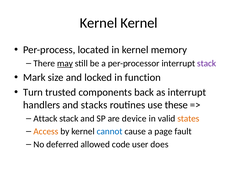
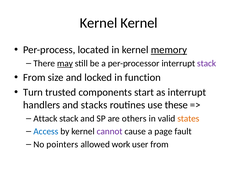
memory underline: none -> present
Mark at (34, 77): Mark -> From
back: back -> start
device: device -> others
Access colour: orange -> blue
cannot colour: blue -> purple
deferred: deferred -> pointers
code: code -> work
user does: does -> from
